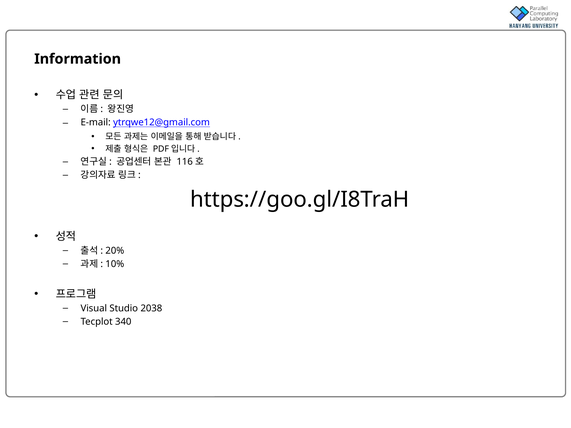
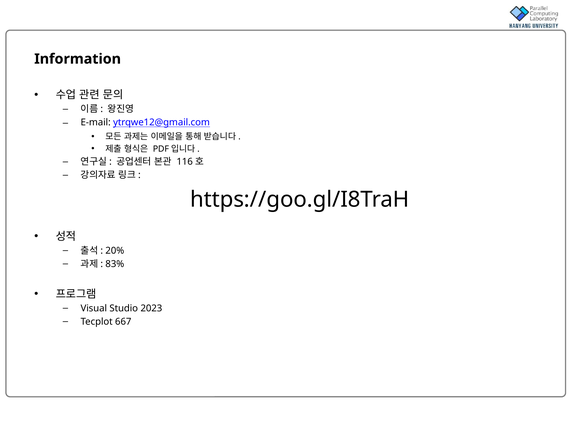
10%: 10% -> 83%
2038: 2038 -> 2023
340: 340 -> 667
